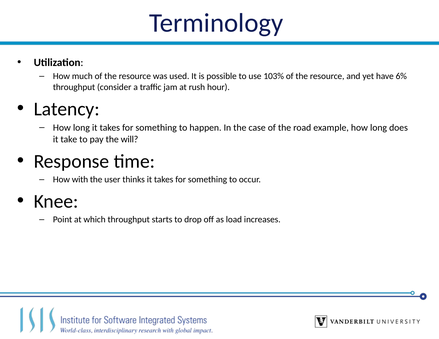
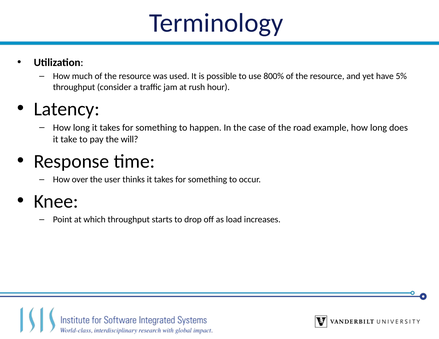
103%: 103% -> 800%
6%: 6% -> 5%
with: with -> over
